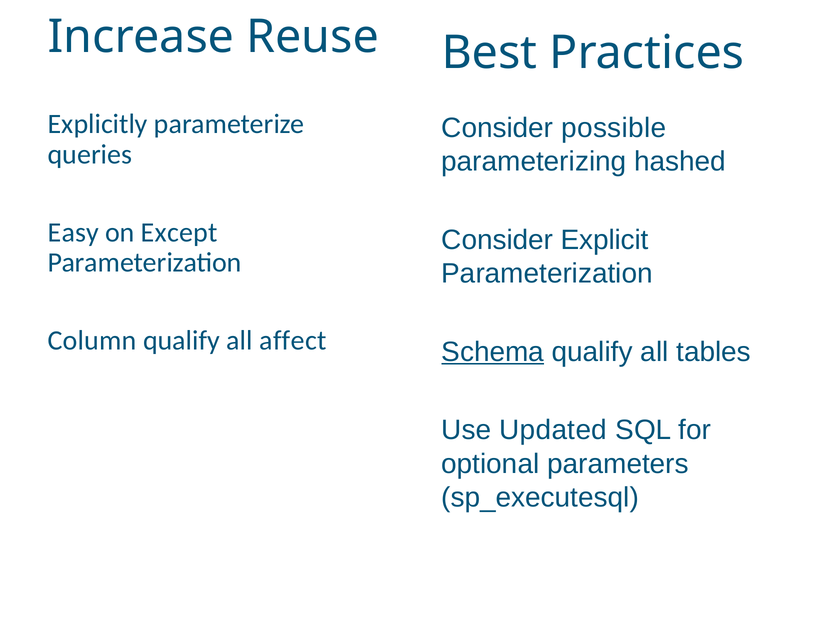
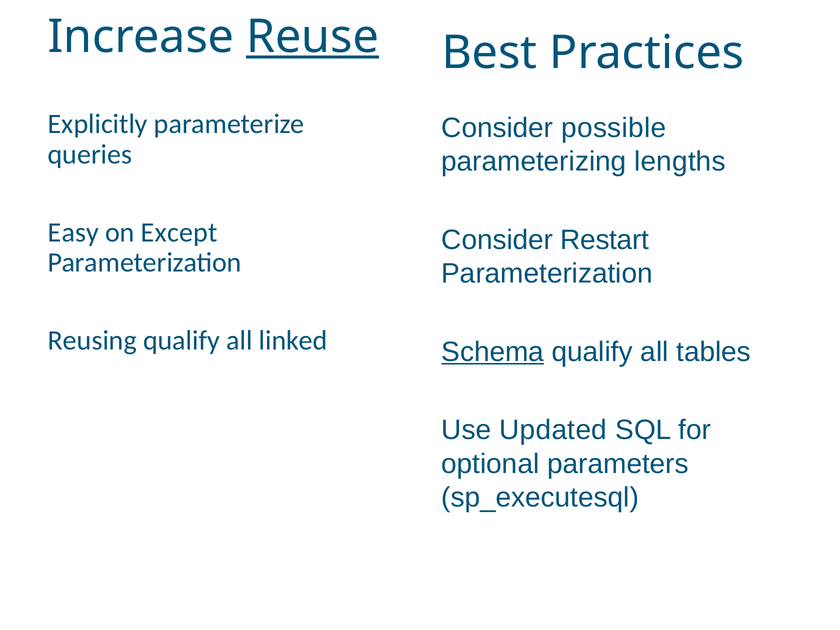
Reuse underline: none -> present
hashed: hashed -> lengths
Explicit: Explicit -> Restart
Column: Column -> Reusing
affect: affect -> linked
